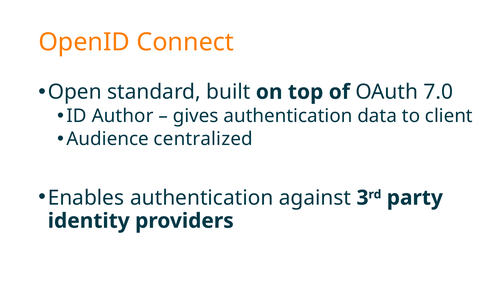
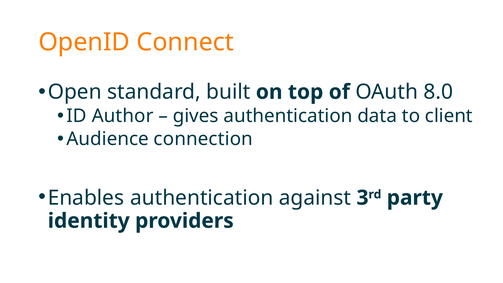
7.0: 7.0 -> 8.0
centralized: centralized -> connection
